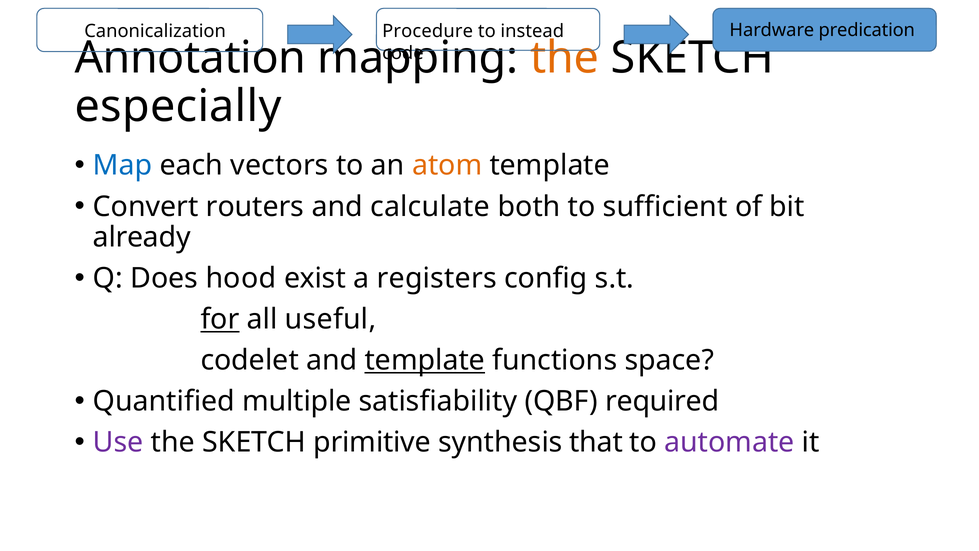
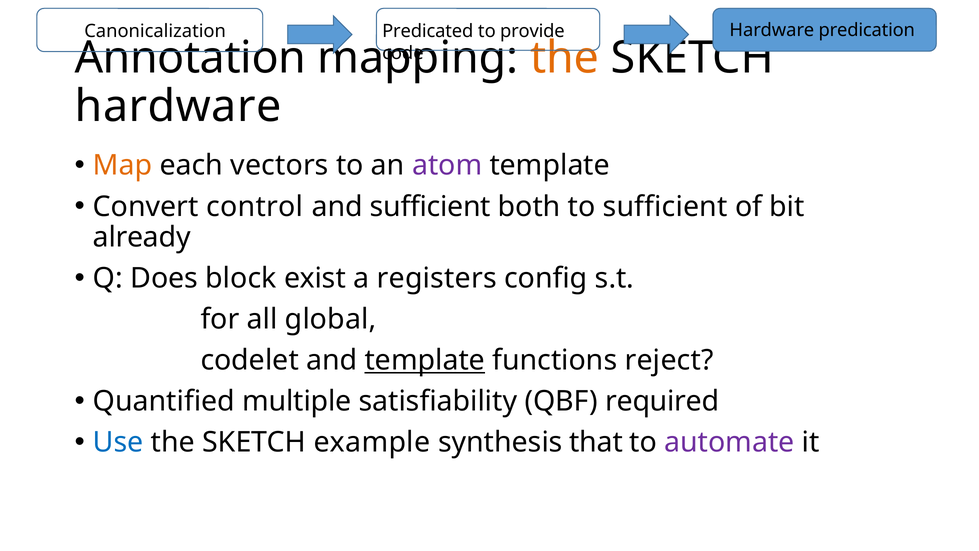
Procedure: Procedure -> Predicated
instead: instead -> provide
especially at (178, 106): especially -> hardware
Map colour: blue -> orange
atom colour: orange -> purple
routers: routers -> control
and calculate: calculate -> sufficient
hood: hood -> block
for underline: present -> none
useful: useful -> global
space: space -> reject
Use colour: purple -> blue
primitive: primitive -> example
